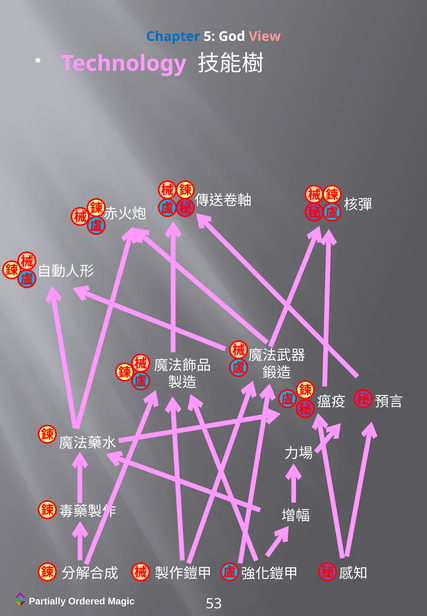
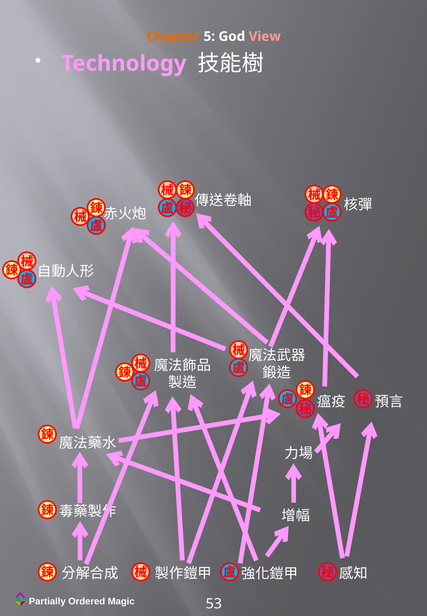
Chapter colour: blue -> orange
